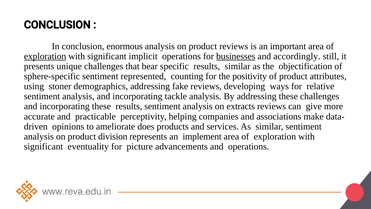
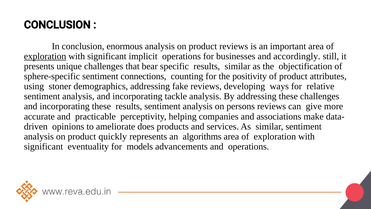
businesses underline: present -> none
represented: represented -> connections
extracts: extracts -> persons
division: division -> quickly
implement: implement -> algorithms
picture: picture -> models
